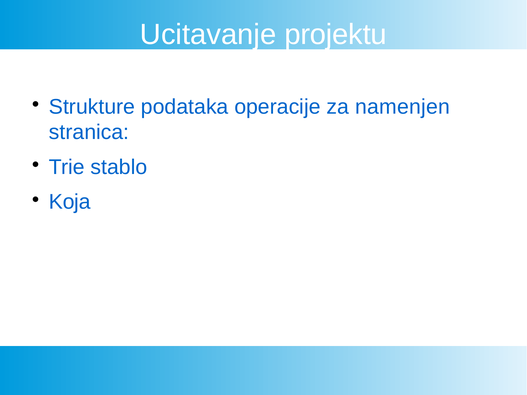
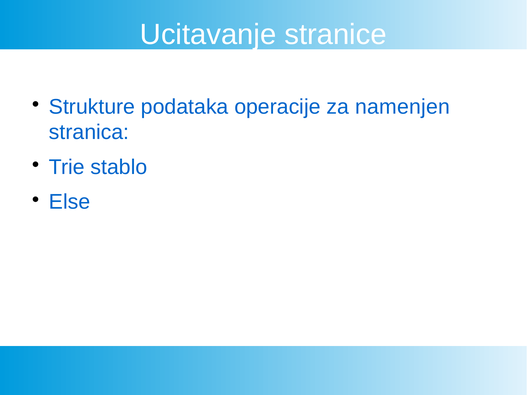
projektu: projektu -> stranice
Koja: Koja -> Else
